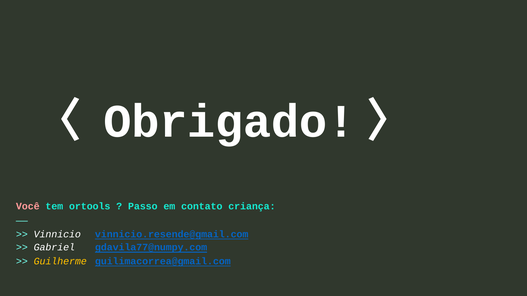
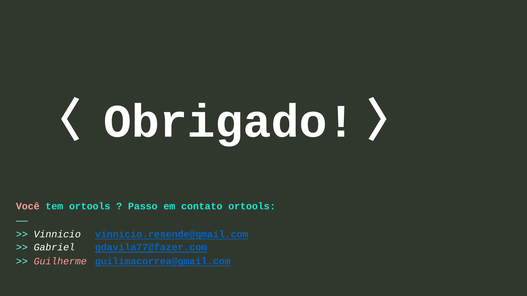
contato criança: criança -> ortools
gdavila77@numpy.com: gdavila77@numpy.com -> gdavila77@fazer.com
Guilherme colour: yellow -> pink
